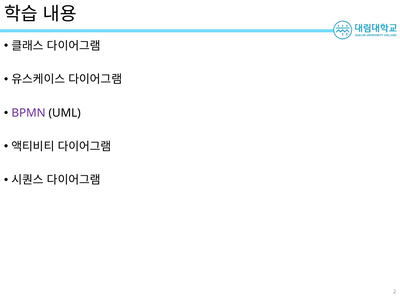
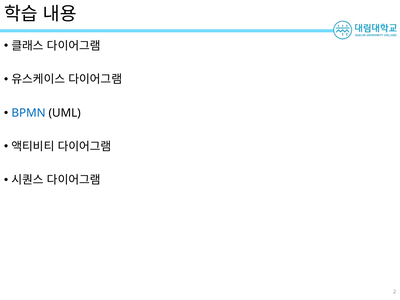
BPMN colour: purple -> blue
